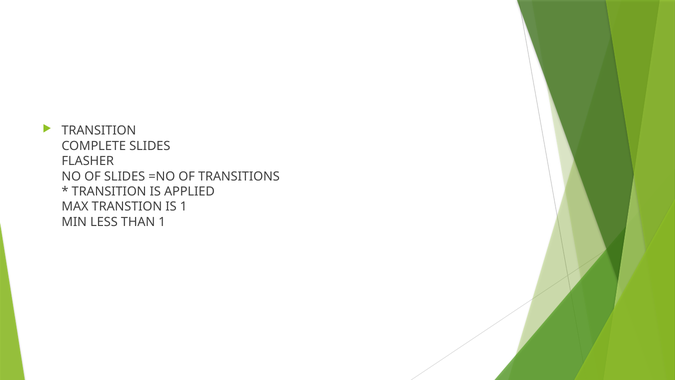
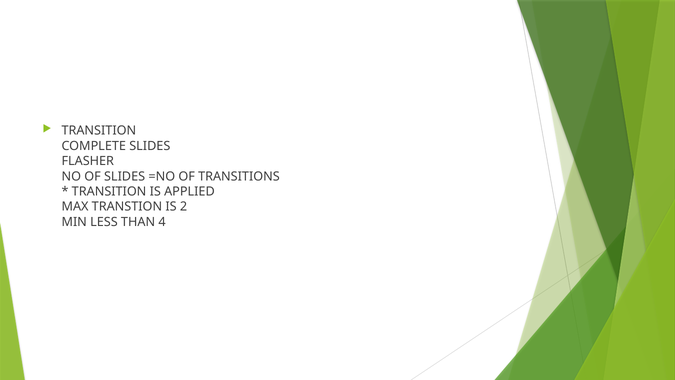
IS 1: 1 -> 2
THAN 1: 1 -> 4
